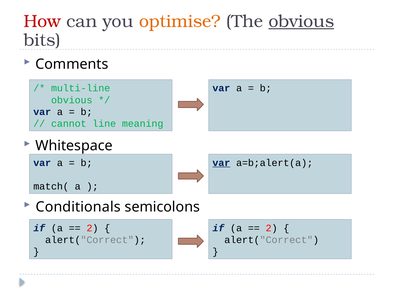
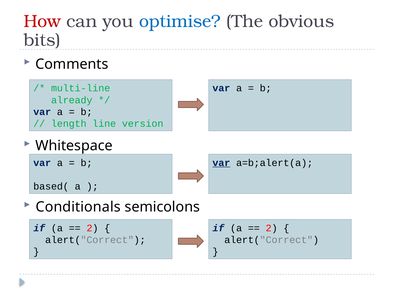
optimise colour: orange -> blue
obvious at (301, 21) underline: present -> none
obvious at (72, 100): obvious -> already
cannot: cannot -> length
meaning: meaning -> version
match(: match( -> based(
